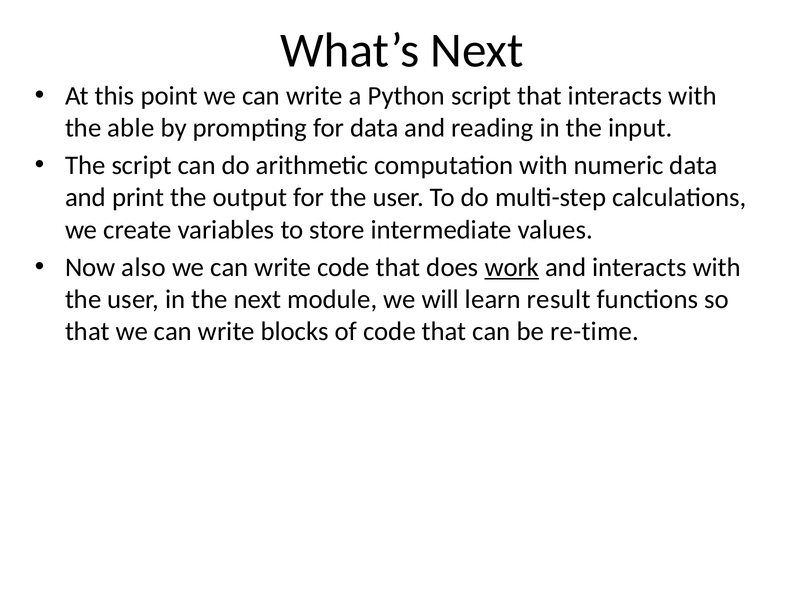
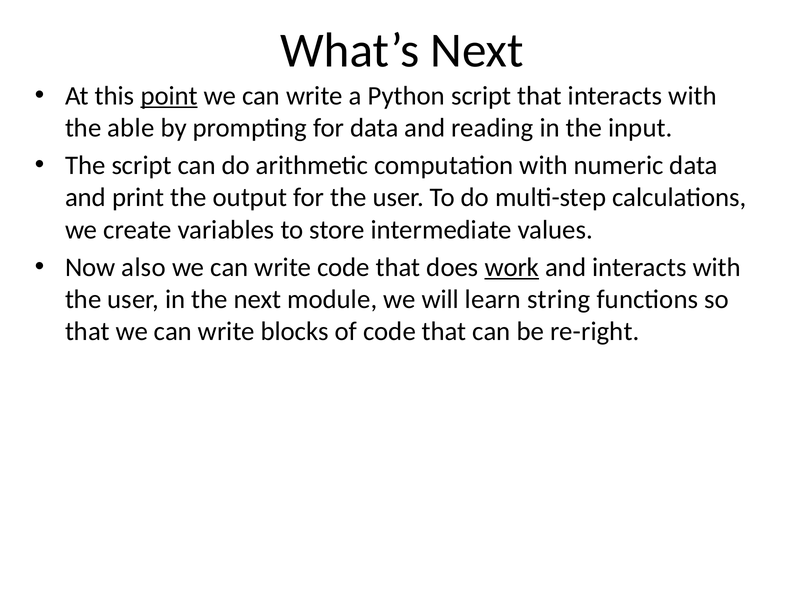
point underline: none -> present
result: result -> string
re-time: re-time -> re-right
